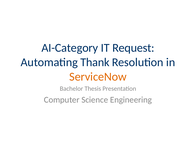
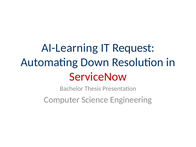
AI-Category: AI-Category -> AI-Learning
Thank: Thank -> Down
ServiceNow colour: orange -> red
